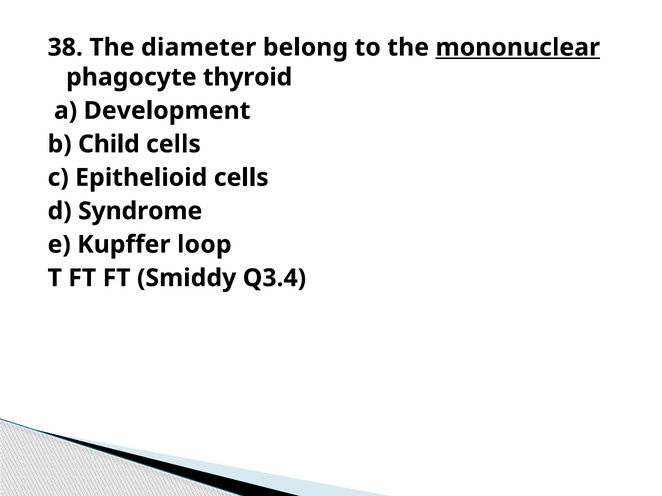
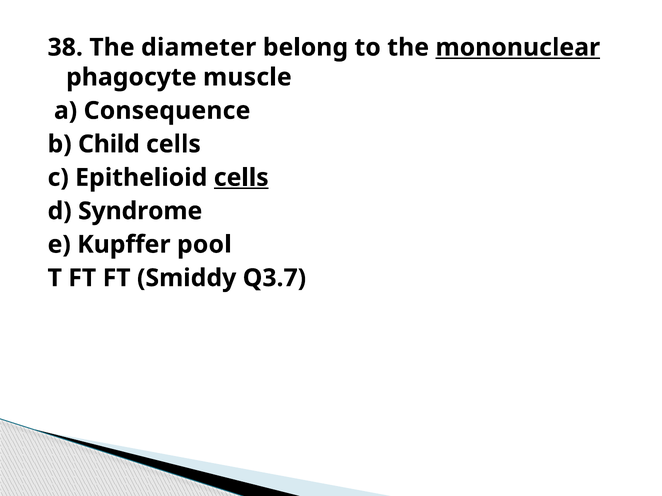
thyroid: thyroid -> muscle
Development: Development -> Consequence
cells at (241, 178) underline: none -> present
loop: loop -> pool
Q3.4: Q3.4 -> Q3.7
